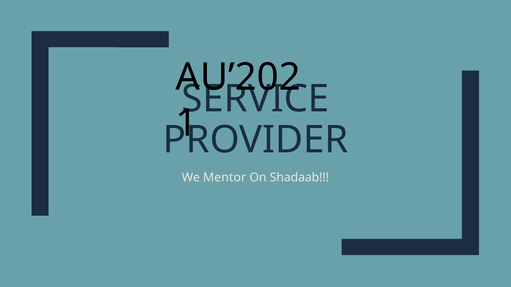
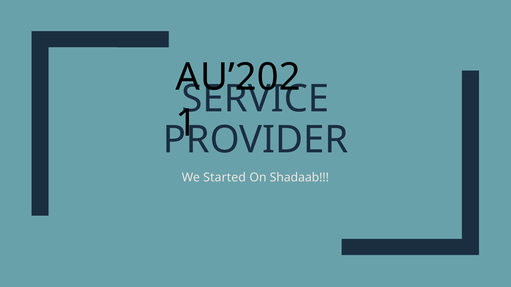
Mentor: Mentor -> Started
